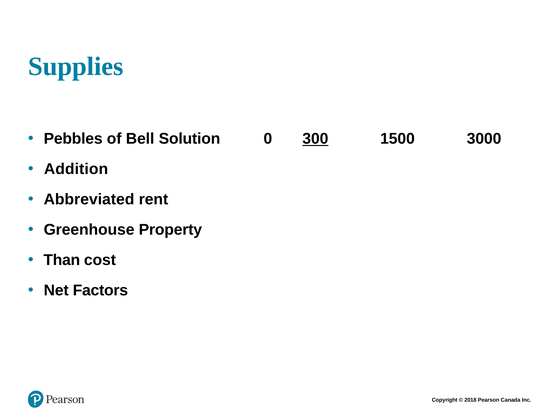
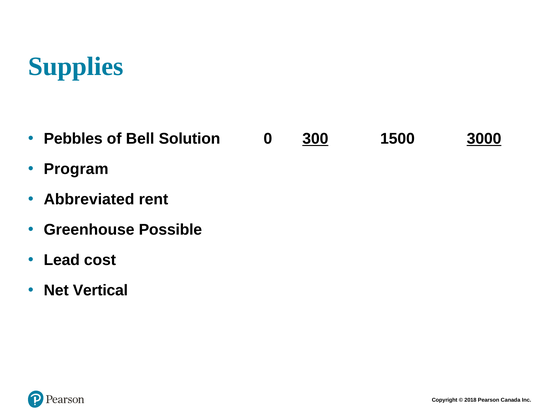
3000 underline: none -> present
Addition: Addition -> Program
Property: Property -> Possible
Than: Than -> Lead
Factors: Factors -> Vertical
